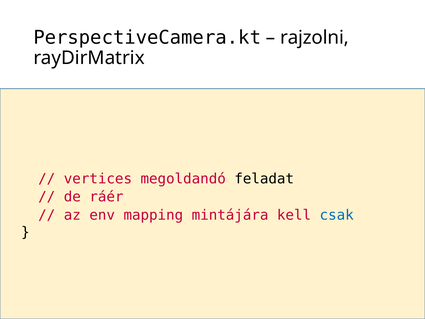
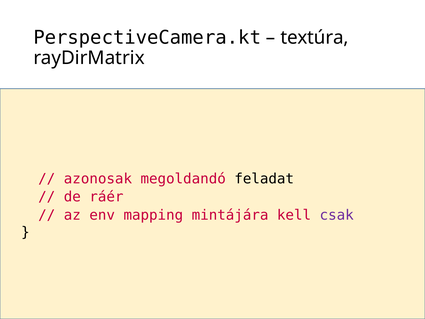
rajzolni: rajzolni -> textúra
vertices: vertices -> azonosak
csak colour: blue -> purple
